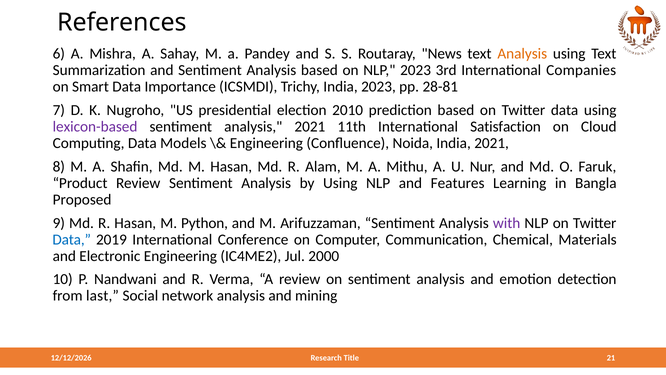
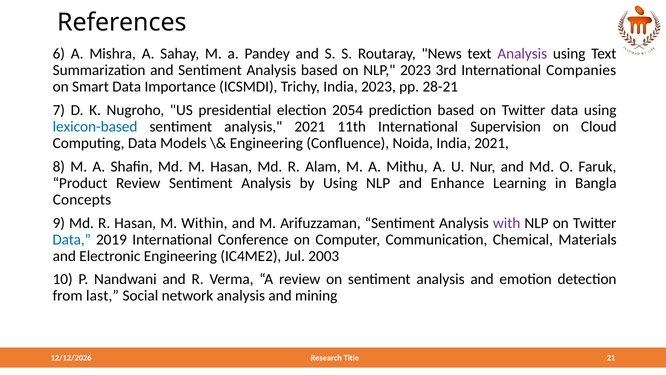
Analysis at (522, 54) colour: orange -> purple
28-81: 28-81 -> 28-21
2010: 2010 -> 2054
lexicon-based colour: purple -> blue
Satisfaction: Satisfaction -> Supervision
Features: Features -> Enhance
Proposed: Proposed -> Concepts
Python: Python -> Within
2000: 2000 -> 2003
